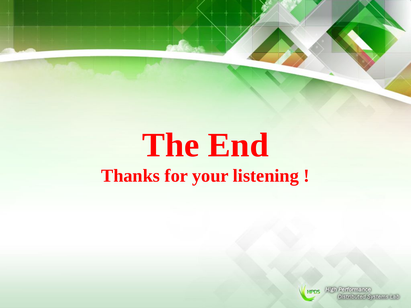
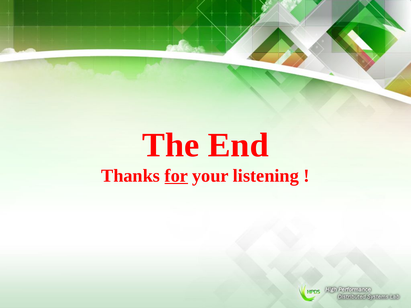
for underline: none -> present
